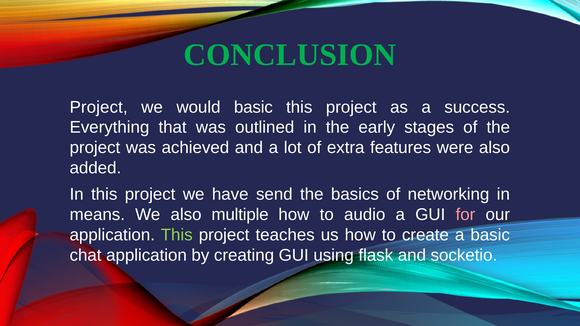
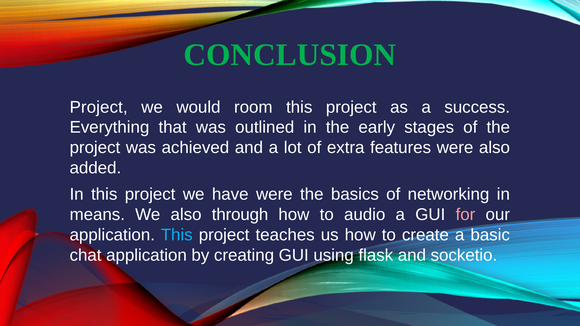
would basic: basic -> room
have send: send -> were
multiple: multiple -> through
This at (177, 235) colour: light green -> light blue
